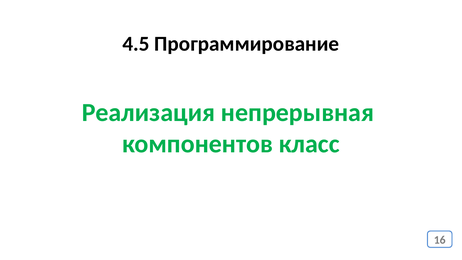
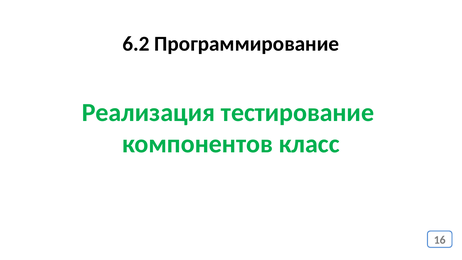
4.5: 4.5 -> 6.2
непрерывная: непрерывная -> тестирование
